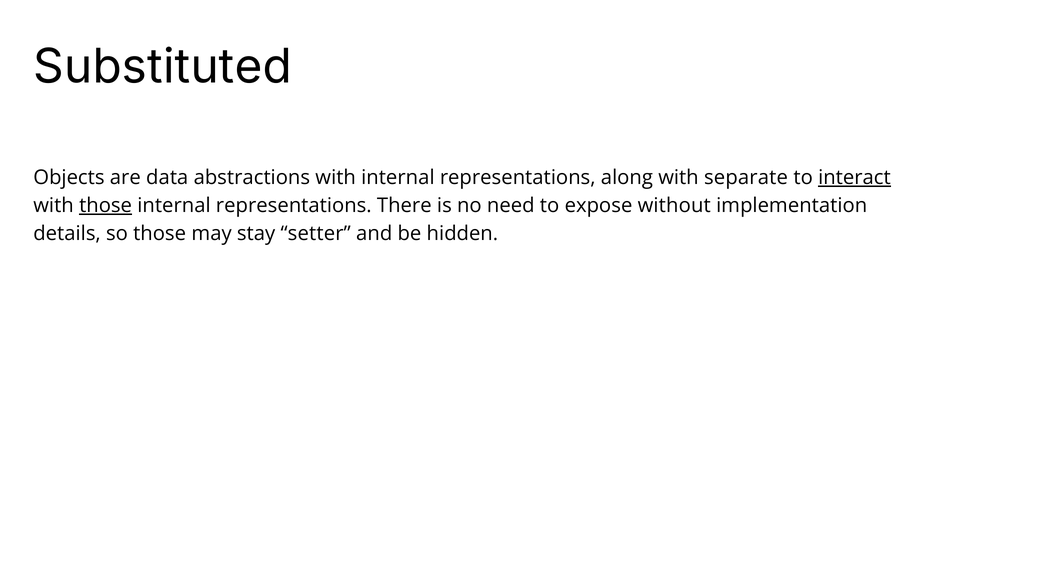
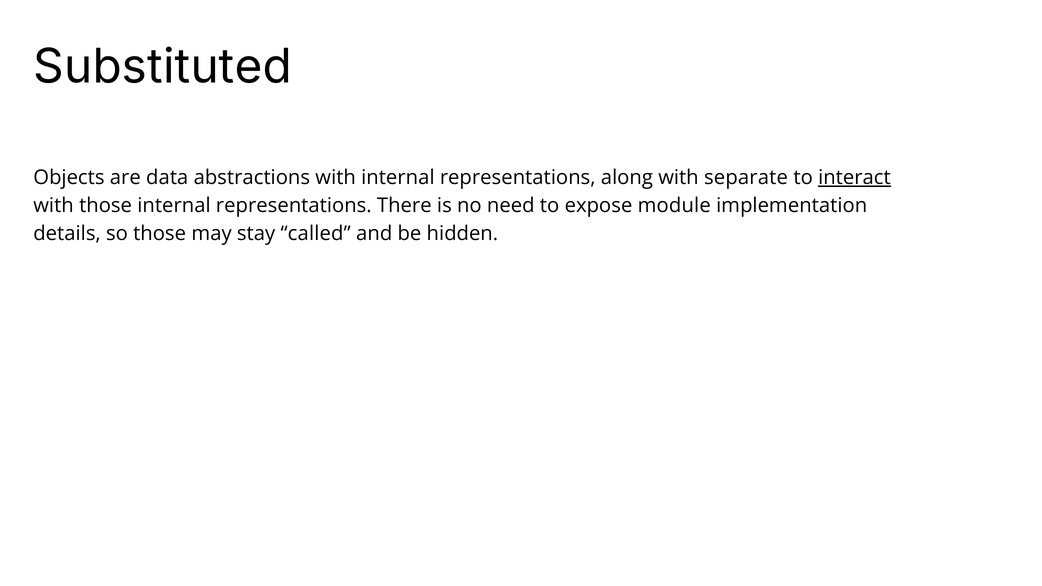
those at (106, 206) underline: present -> none
without: without -> module
setter: setter -> called
